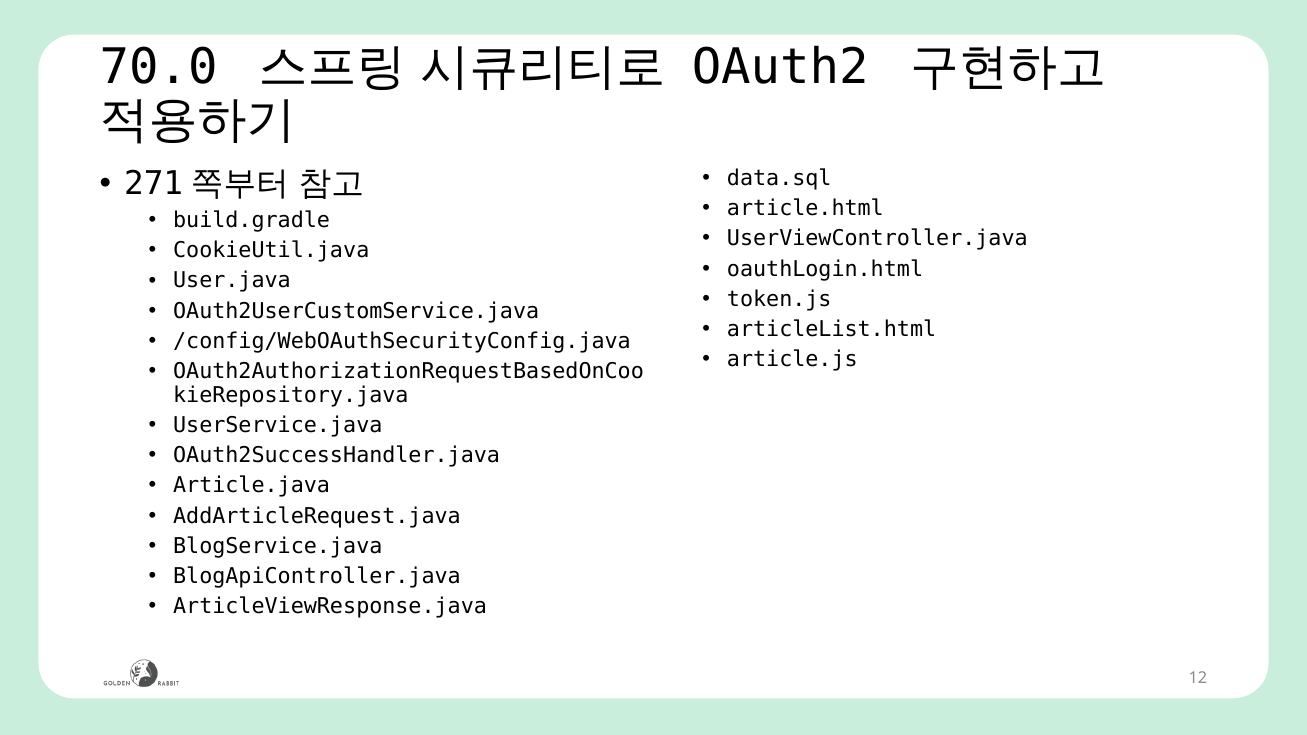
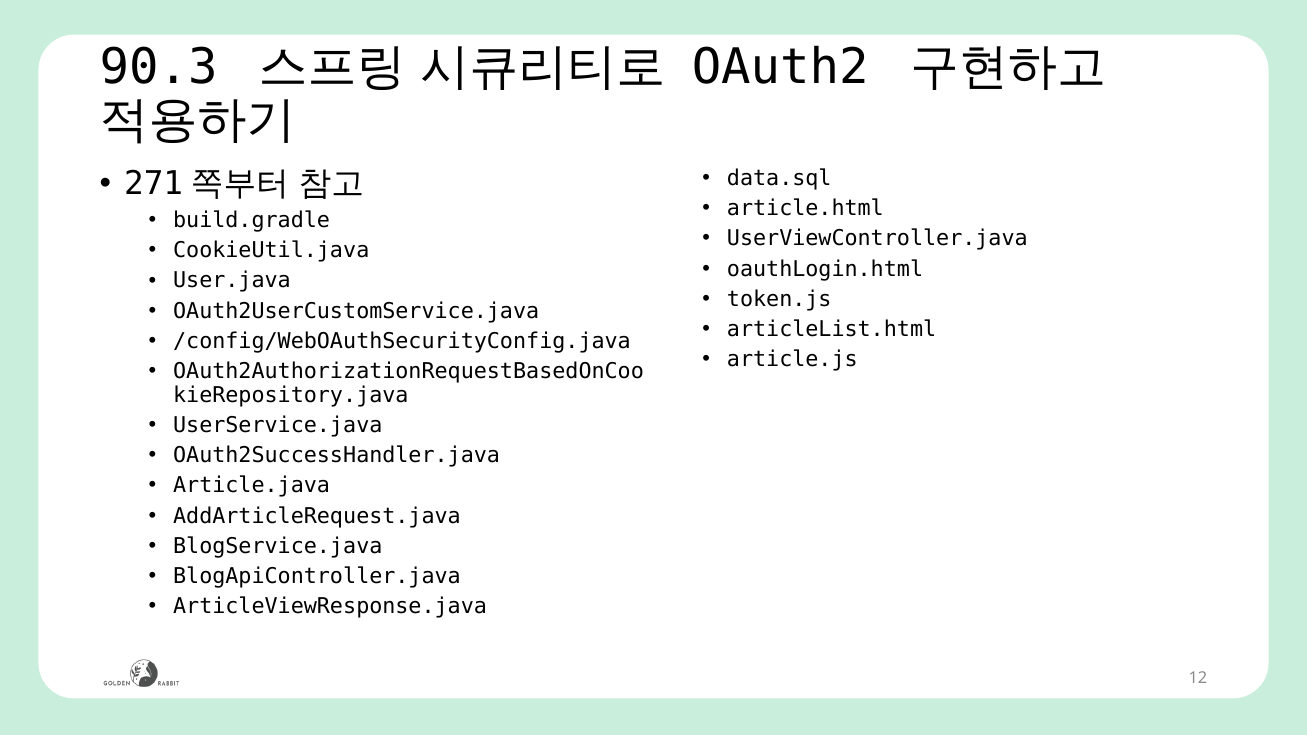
70.0: 70.0 -> 90.3
